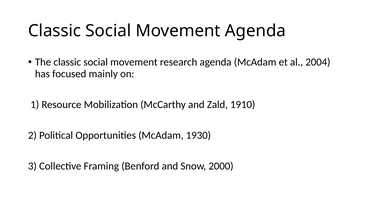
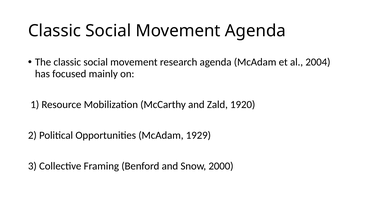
1910: 1910 -> 1920
1930: 1930 -> 1929
